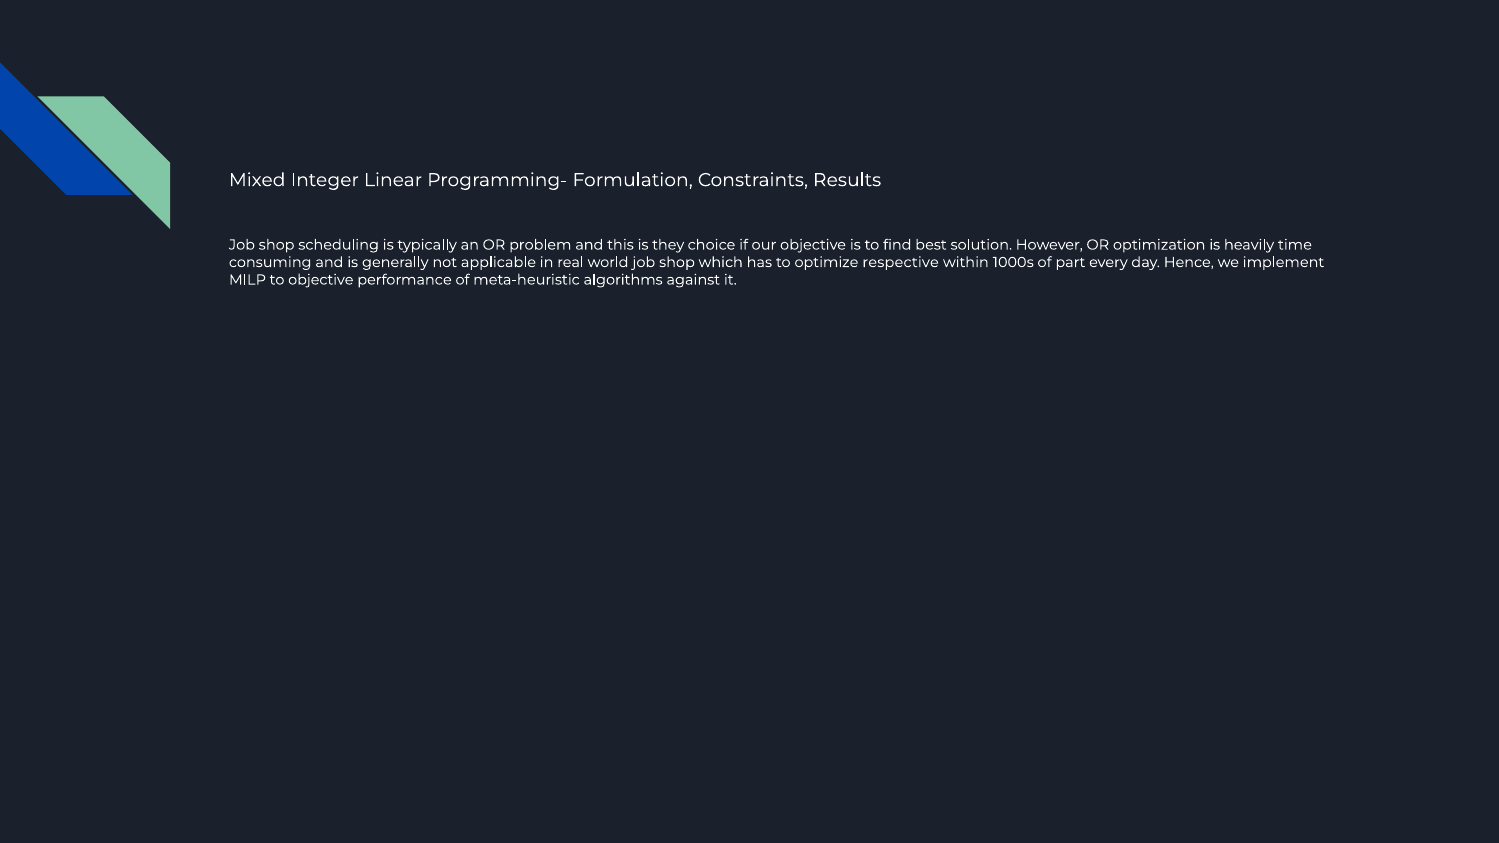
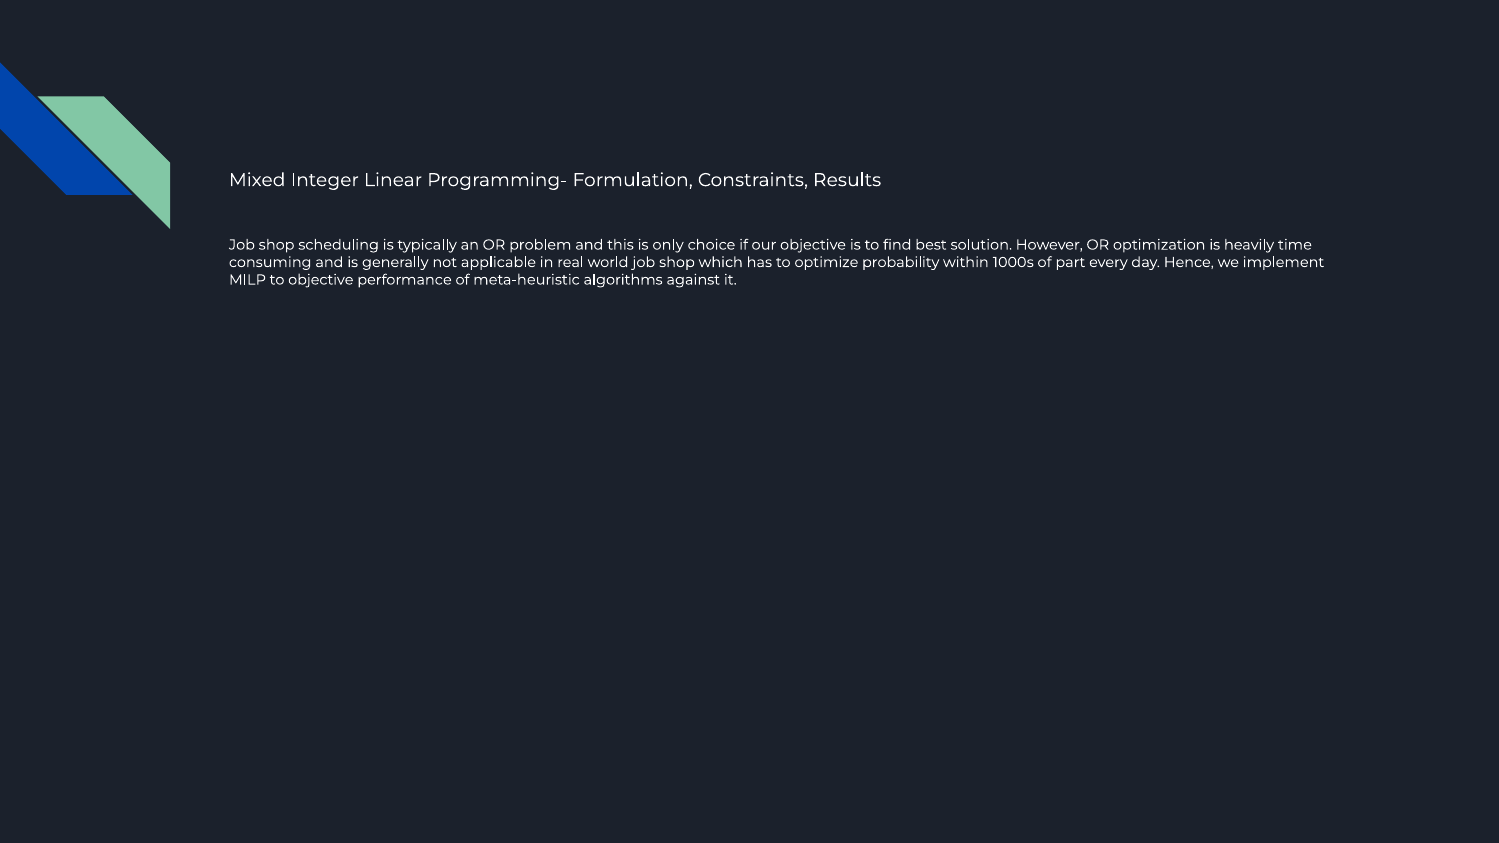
they: they -> only
respective: respective -> probability
